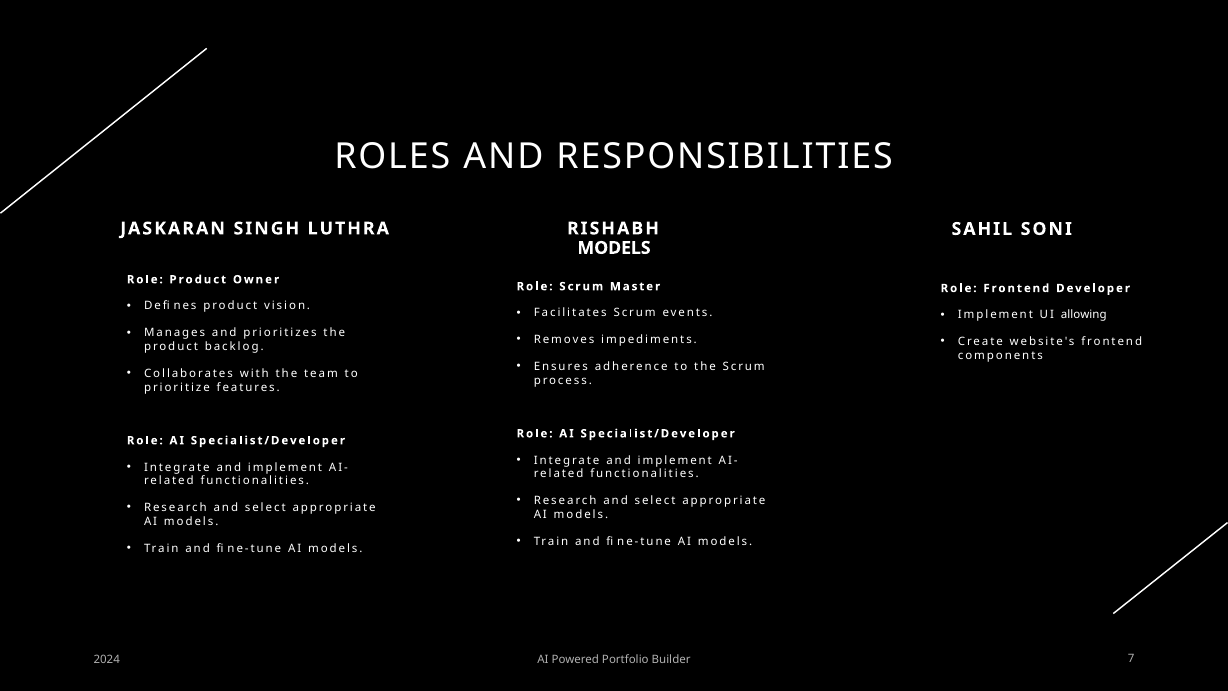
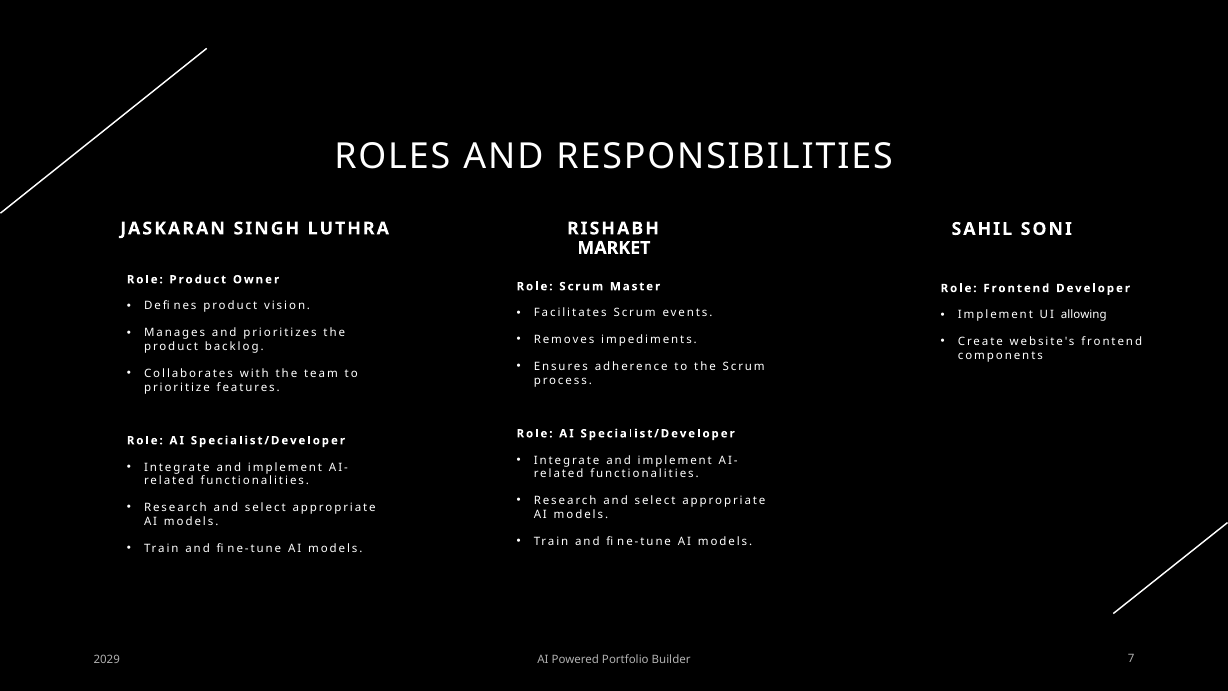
MODELS at (614, 248): MODELS -> MARKET
2024: 2024 -> 2029
